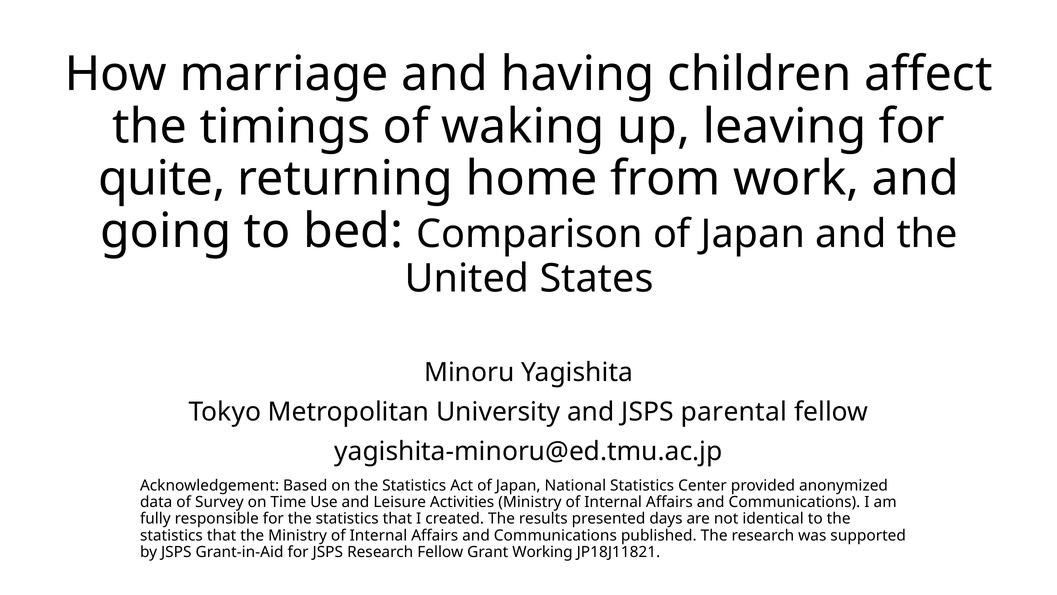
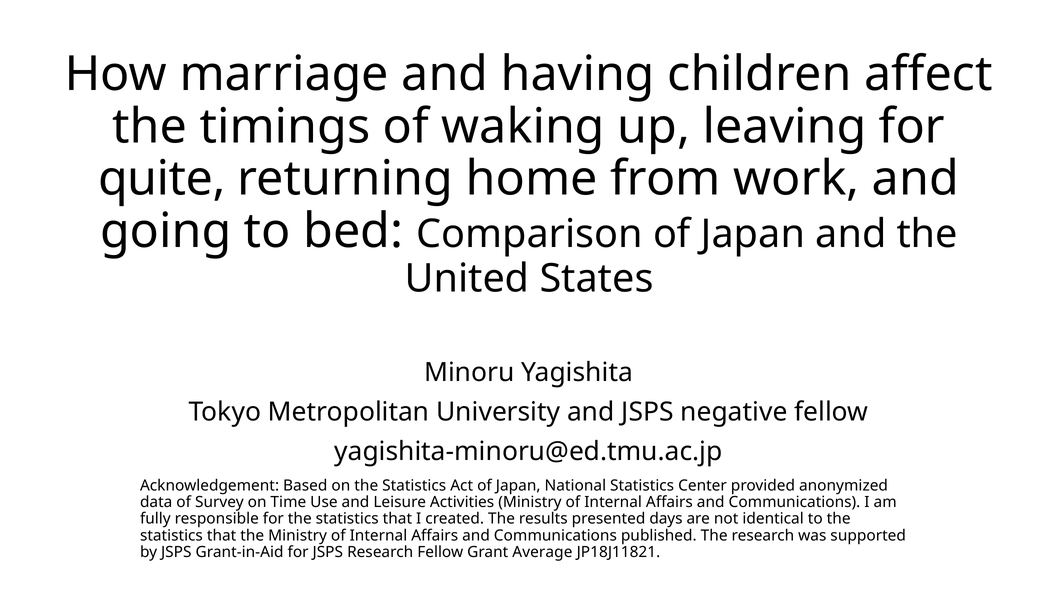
parental: parental -> negative
Working: Working -> Average
